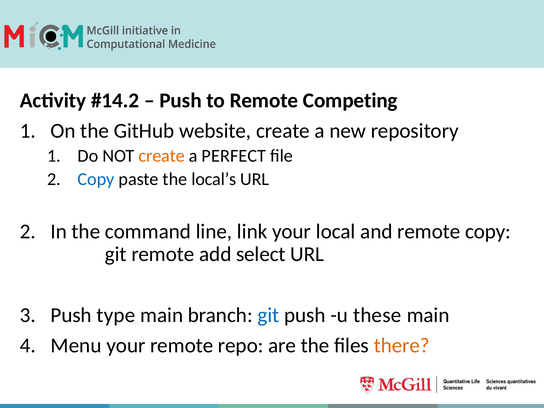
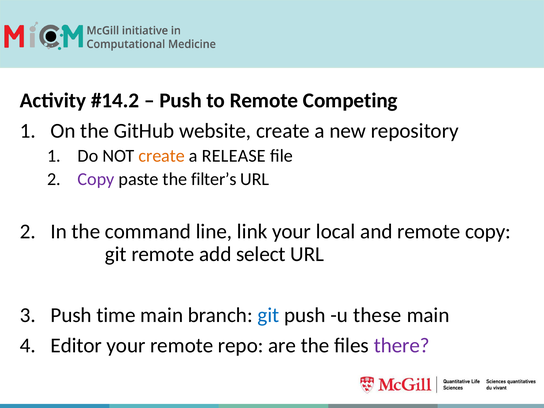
PERFECT: PERFECT -> RELEASE
Copy at (96, 179) colour: blue -> purple
local’s: local’s -> filter’s
type: type -> time
Menu: Menu -> Editor
there colour: orange -> purple
